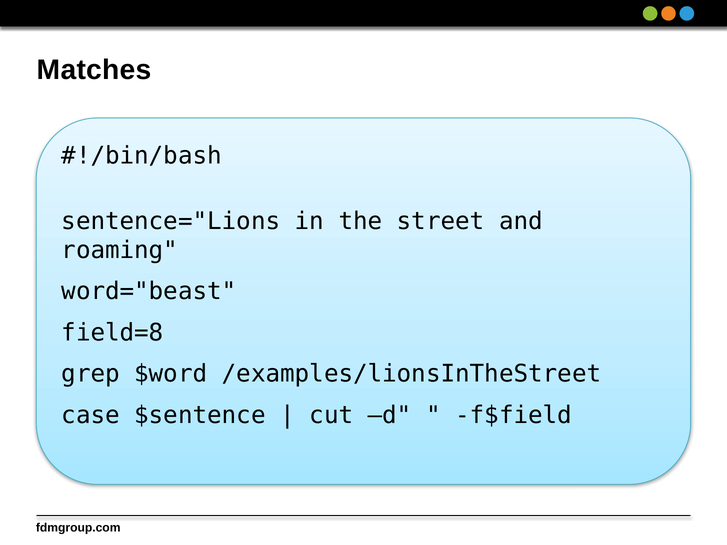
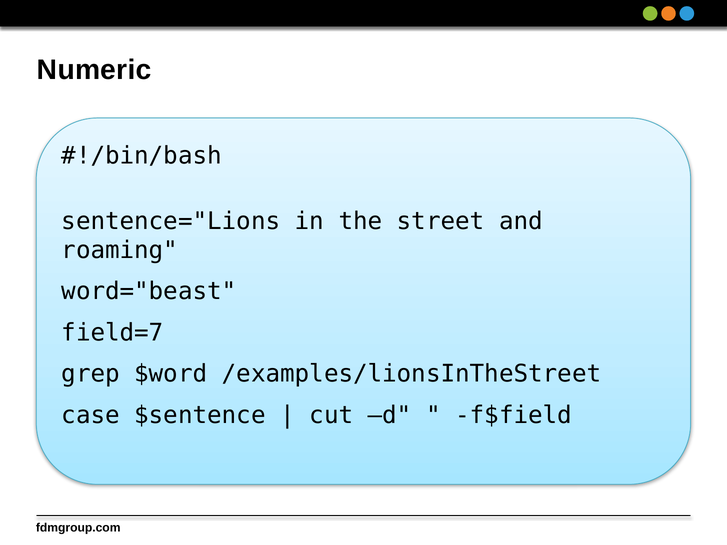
Matches: Matches -> Numeric
field=8: field=8 -> field=7
